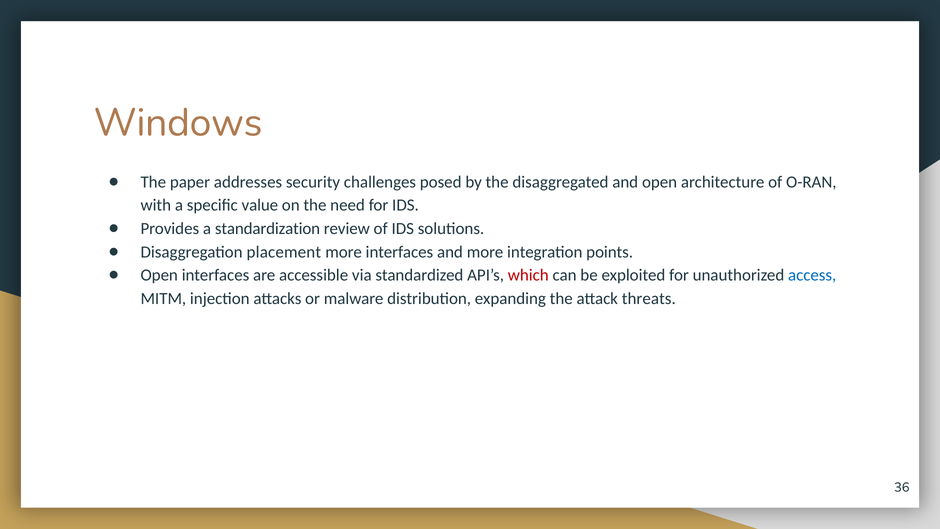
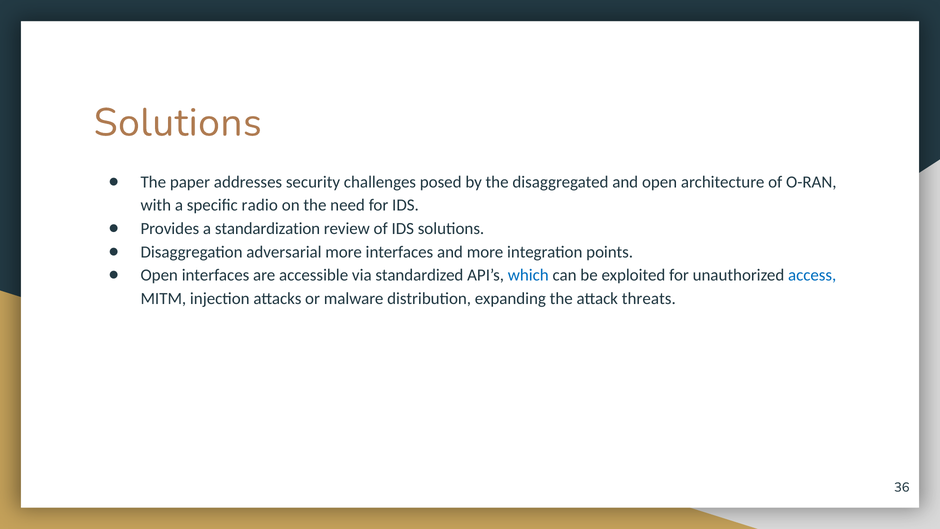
Windows at (178, 123): Windows -> Solutions
value: value -> radio
placement: placement -> adversarial
which colour: red -> blue
